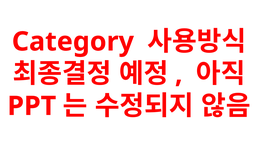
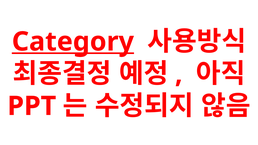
Category underline: none -> present
